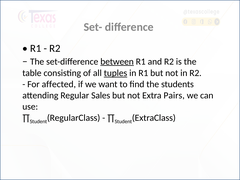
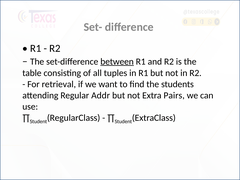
tuples underline: present -> none
affected: affected -> retrieval
Sales: Sales -> Addr
